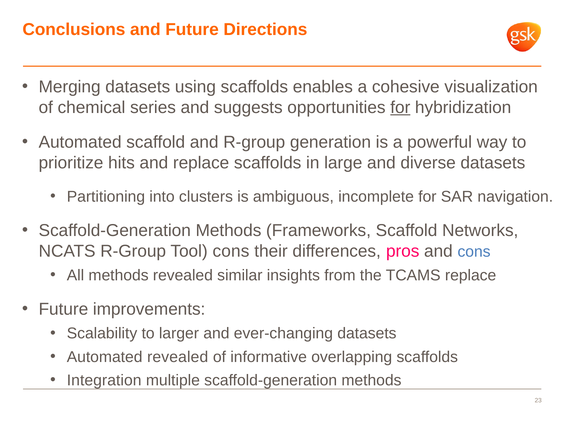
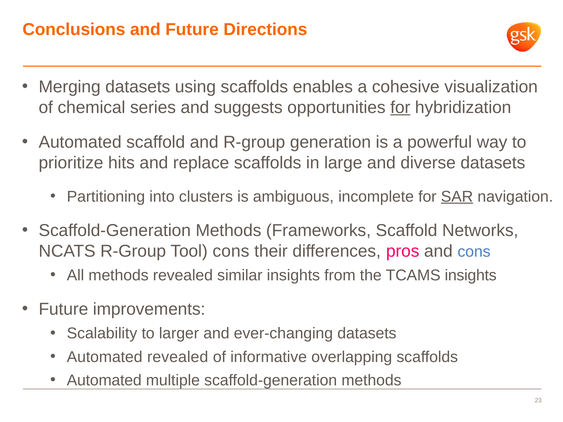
SAR underline: none -> present
TCAMS replace: replace -> insights
Integration at (104, 381): Integration -> Automated
